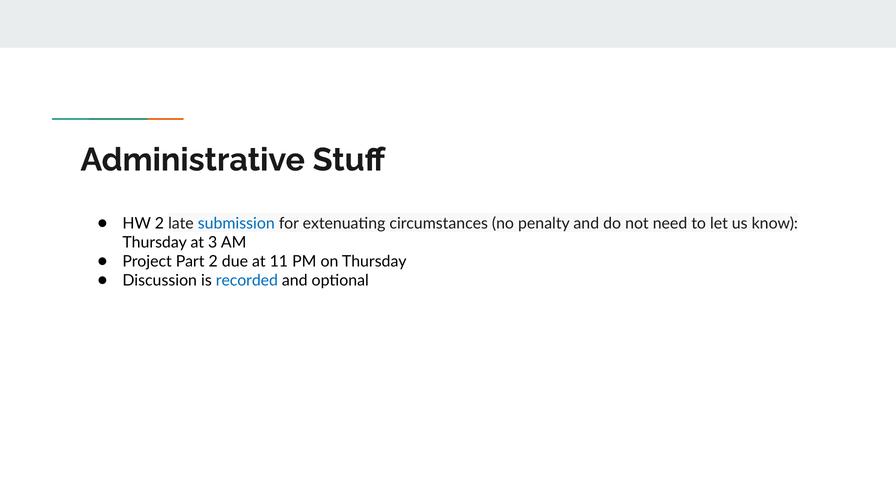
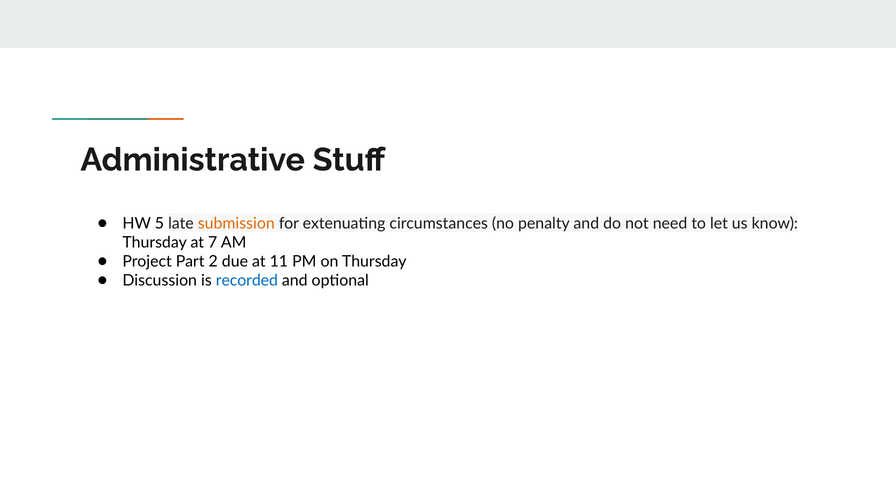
HW 2: 2 -> 5
submission colour: blue -> orange
3: 3 -> 7
